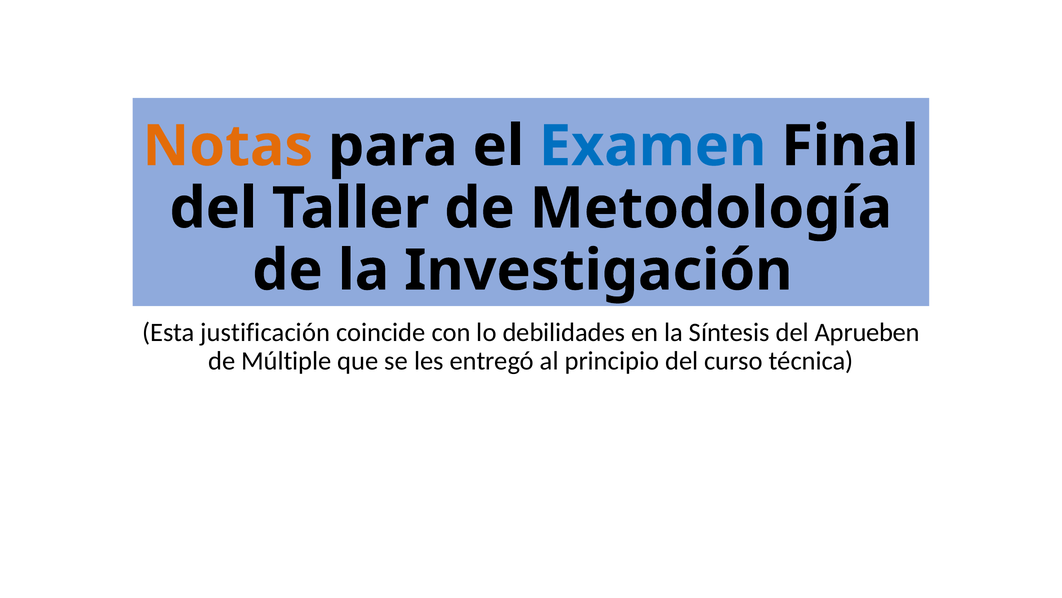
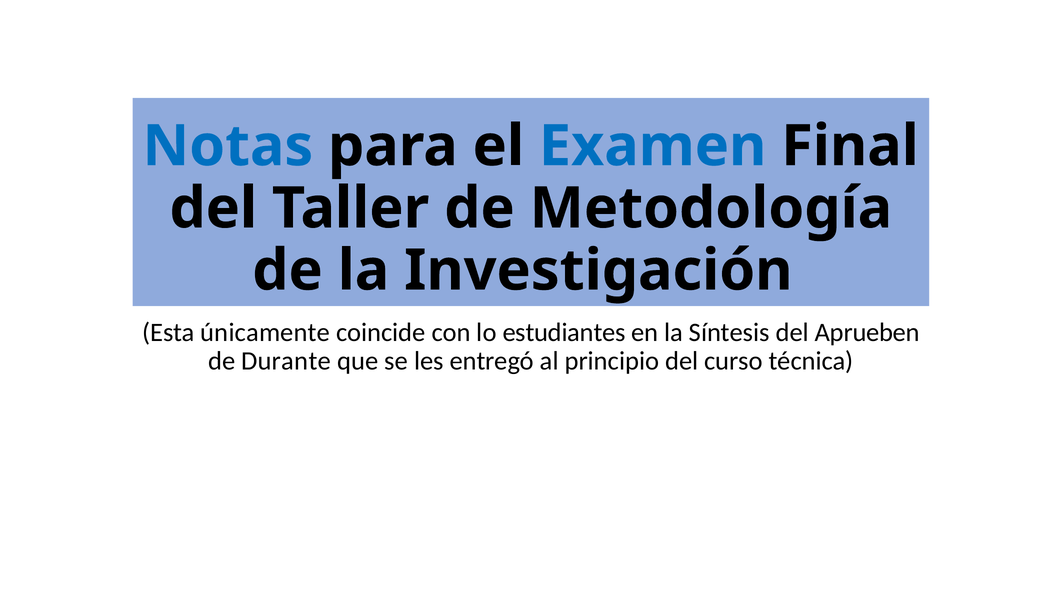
Notas colour: orange -> blue
justificación: justificación -> únicamente
debilidades: debilidades -> estudiantes
Múltiple: Múltiple -> Durante
